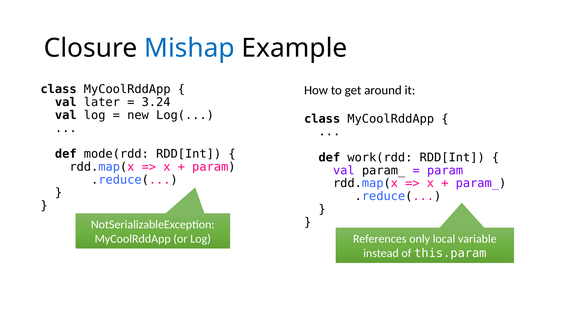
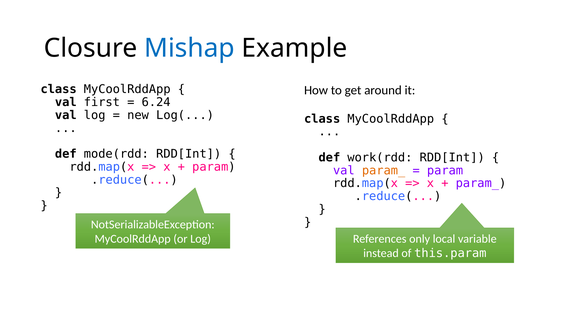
later: later -> first
3.24: 3.24 -> 6.24
param_ at (384, 171) colour: black -> orange
